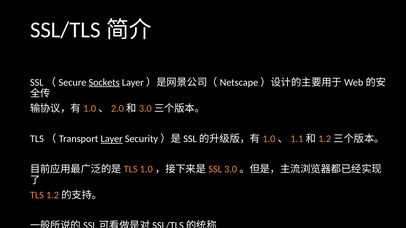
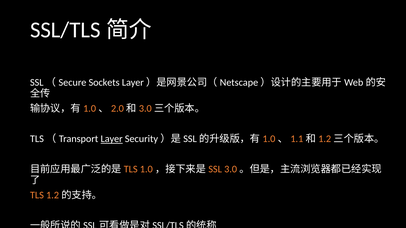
Sockets underline: present -> none
